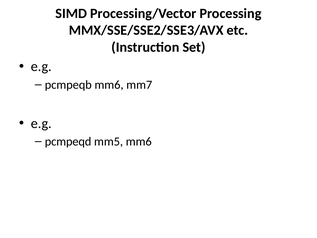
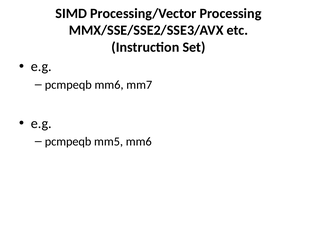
pcmpeqd at (68, 141): pcmpeqd -> pcmpeqb
